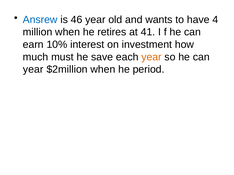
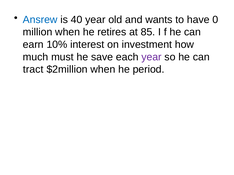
46: 46 -> 40
4: 4 -> 0
41: 41 -> 85
year at (151, 57) colour: orange -> purple
year at (33, 70): year -> tract
